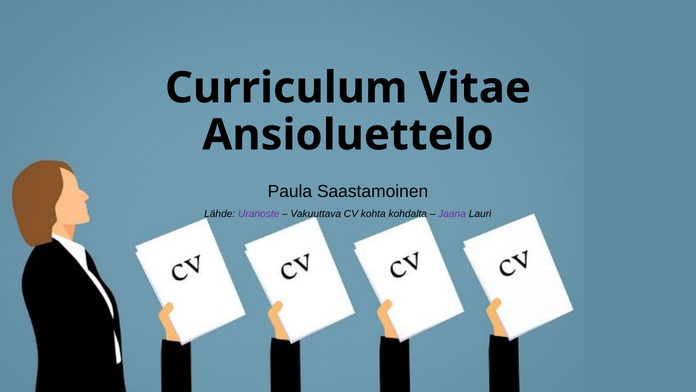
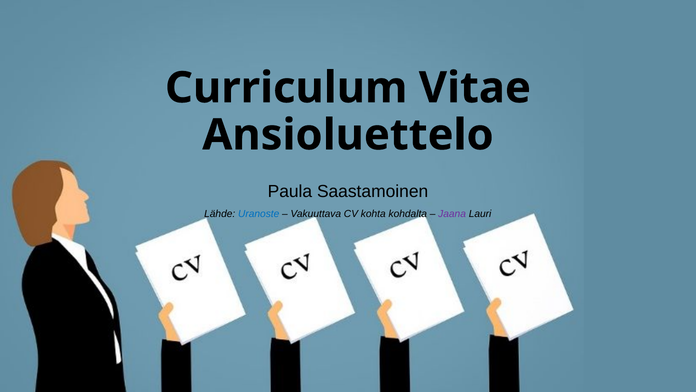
Uranoste colour: purple -> blue
